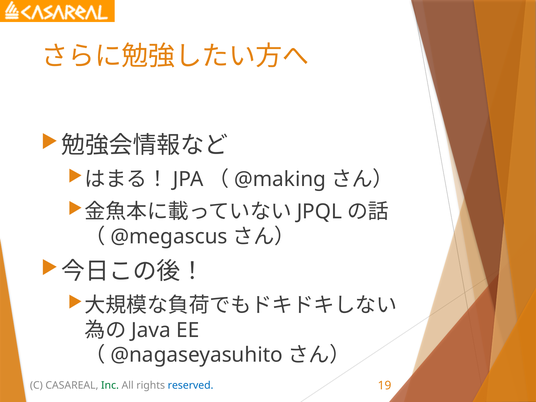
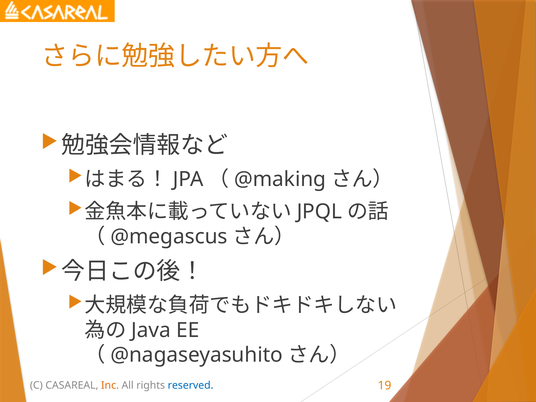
Inc colour: green -> orange
